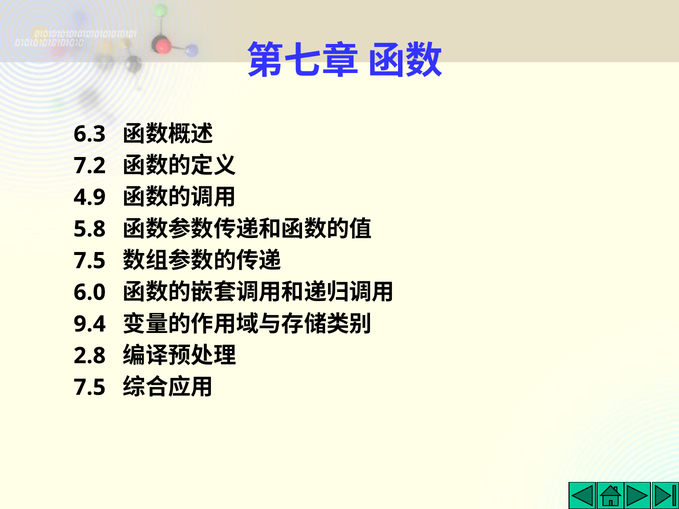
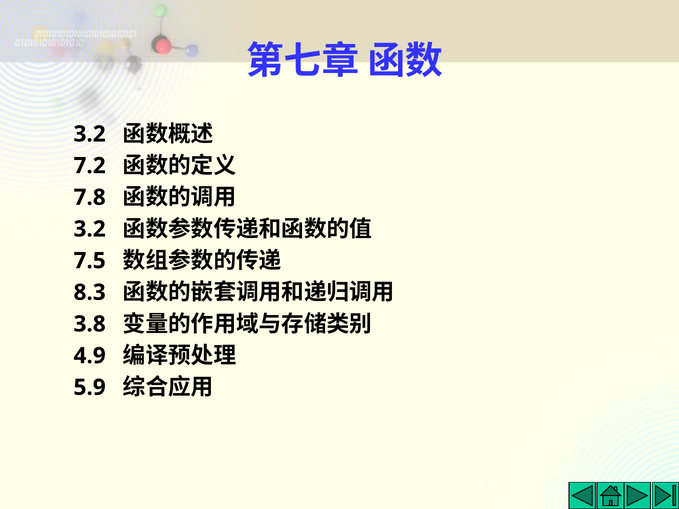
6.3 at (90, 134): 6.3 -> 3.2
4.9: 4.9 -> 7.8
5.8 at (90, 229): 5.8 -> 3.2
6.0: 6.0 -> 8.3
9.4: 9.4 -> 3.8
2.8: 2.8 -> 4.9
7.5 at (90, 388): 7.5 -> 5.9
